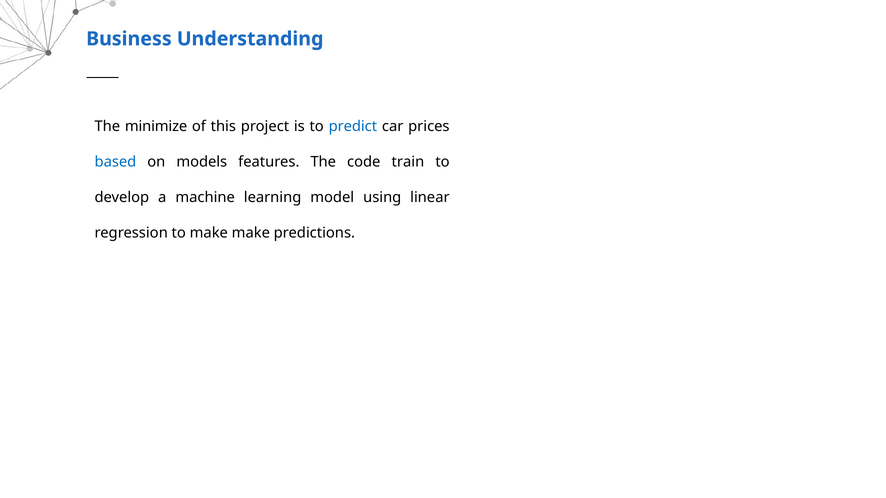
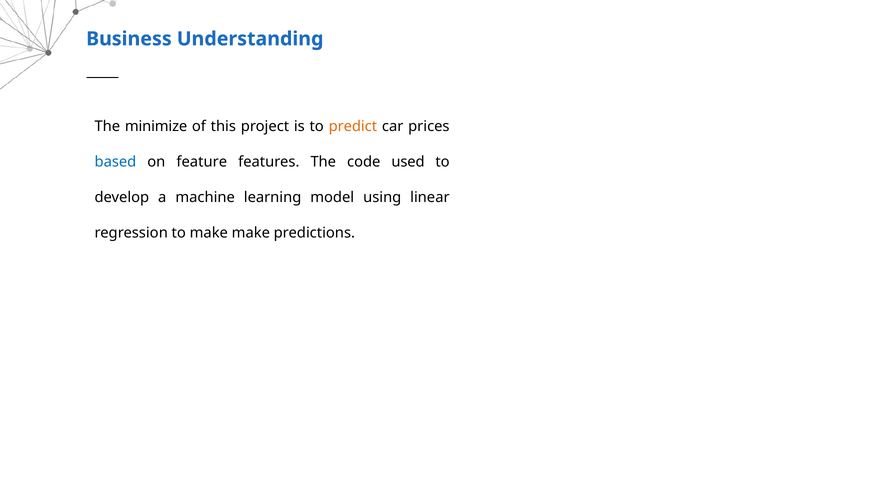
predict colour: blue -> orange
models: models -> feature
train: train -> used
